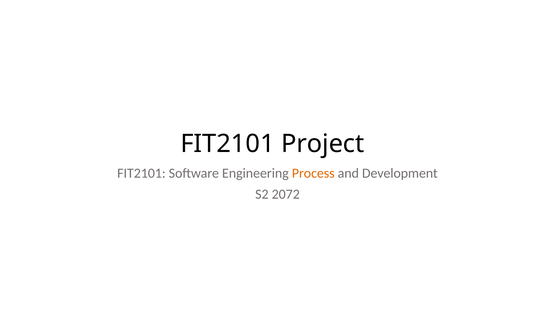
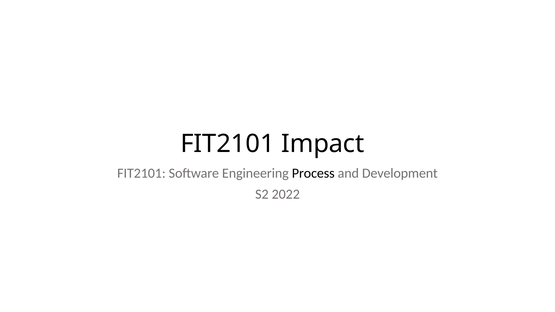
Project: Project -> Impact
Process colour: orange -> black
2072: 2072 -> 2022
